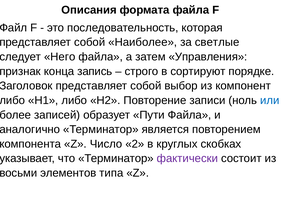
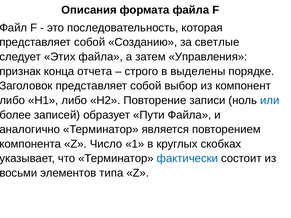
Наиболее: Наиболее -> Созданию
Него: Него -> Этих
запись: запись -> отчета
сортируют: сортируют -> выделены
2: 2 -> 1
фактически colour: purple -> blue
